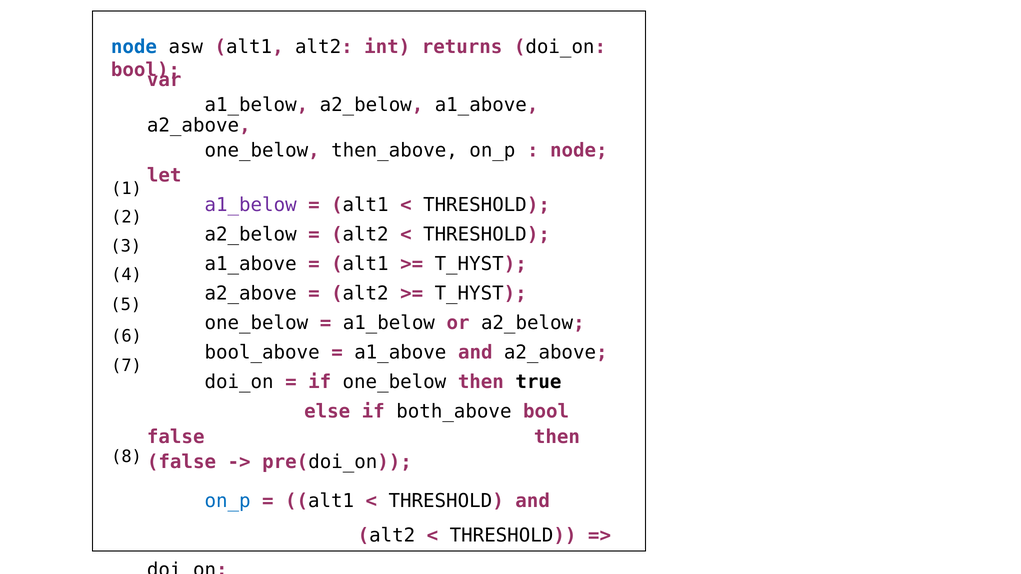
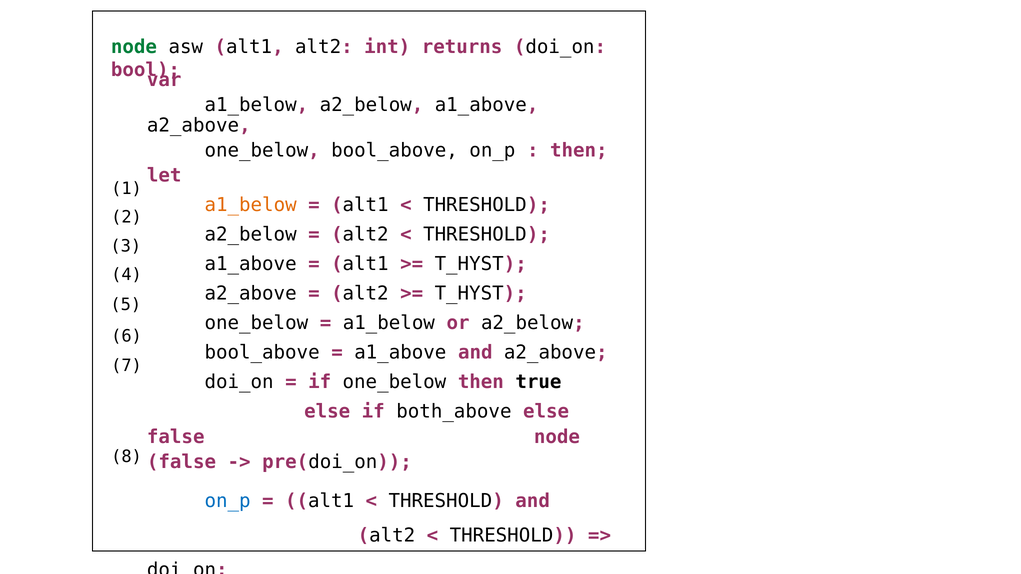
node at (134, 47) colour: blue -> green
one_below then_above: then_above -> bool_above
node at (579, 151): node -> then
a1_below at (251, 205) colour: purple -> orange
both_above bool: bool -> else
false then: then -> node
